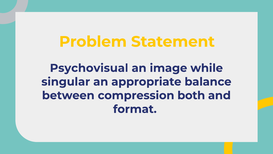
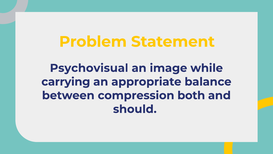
singular: singular -> carrying
format: format -> should
